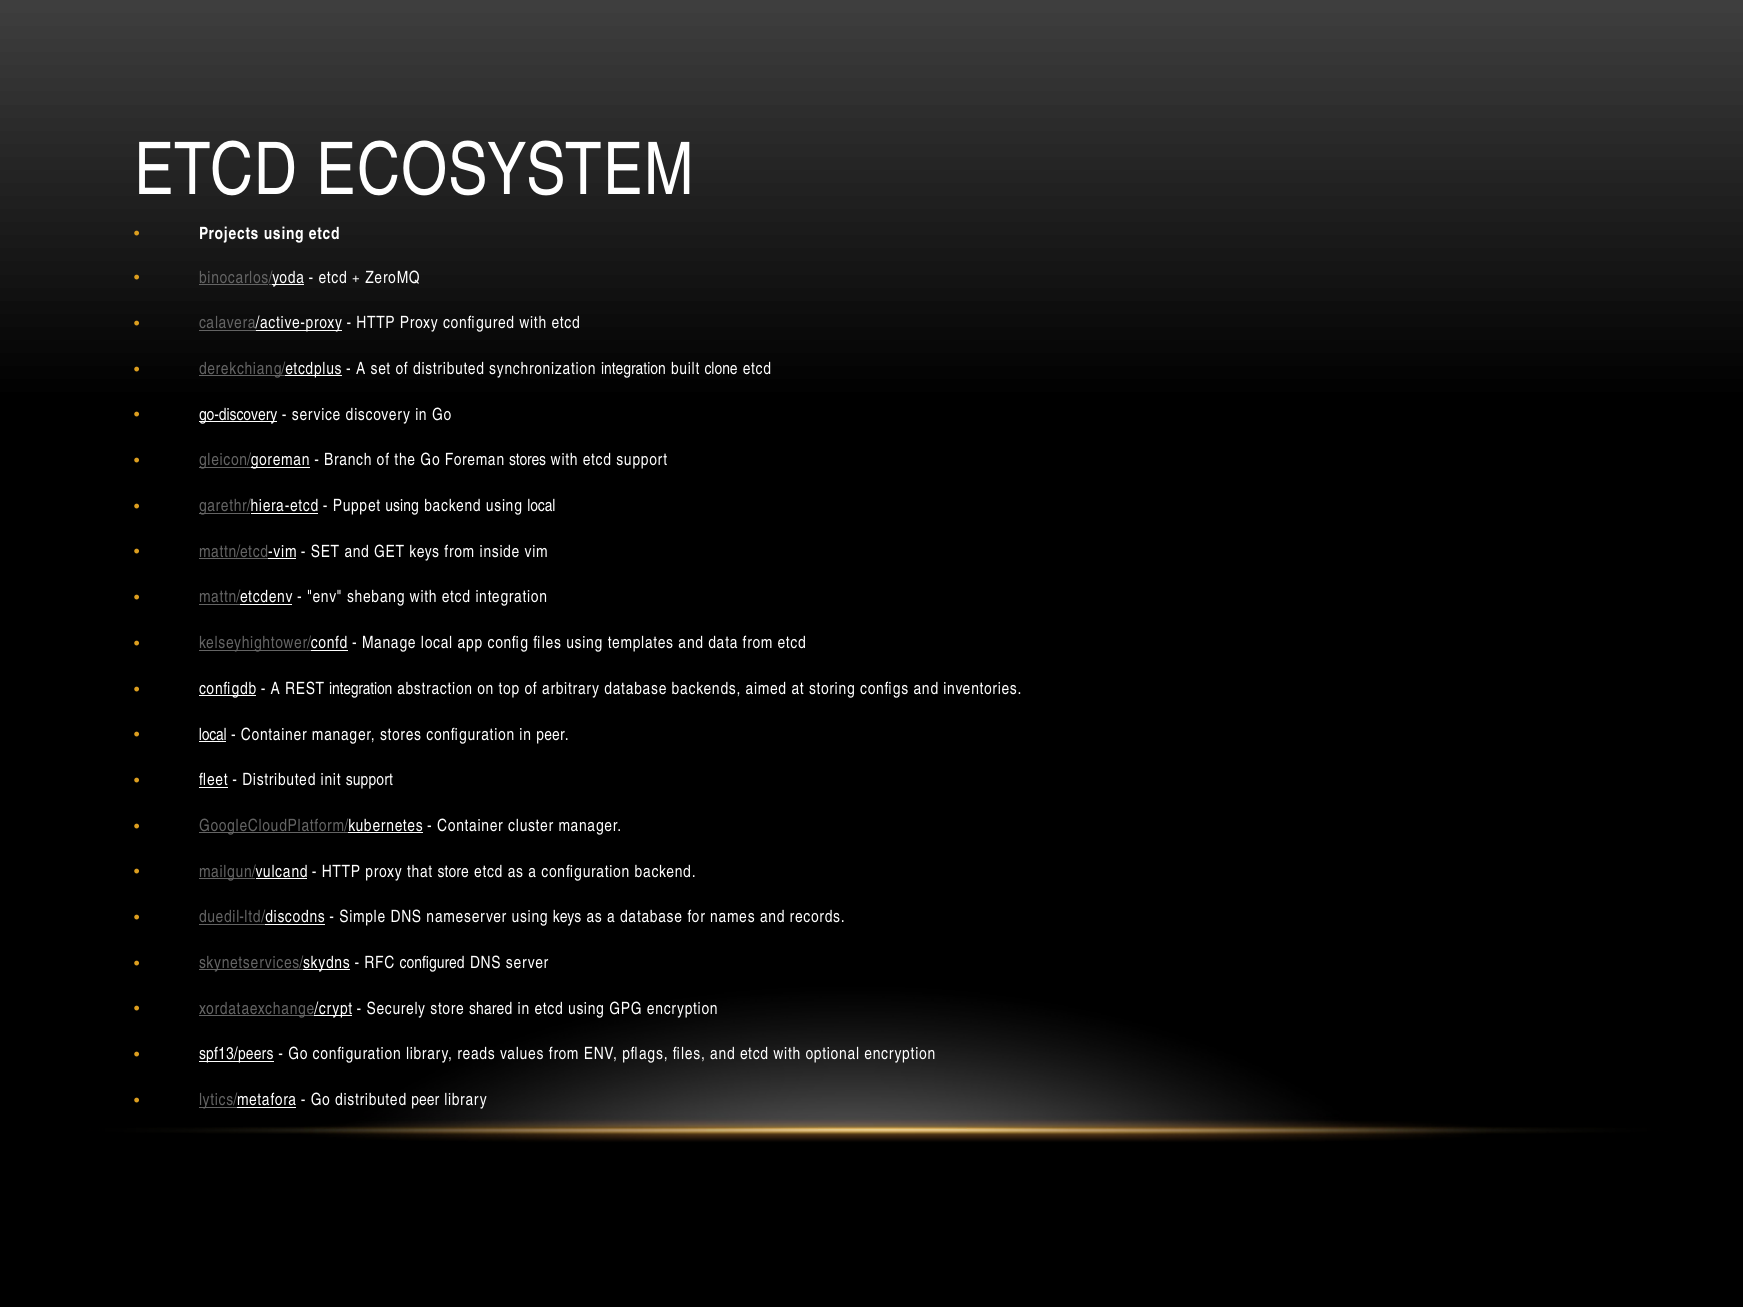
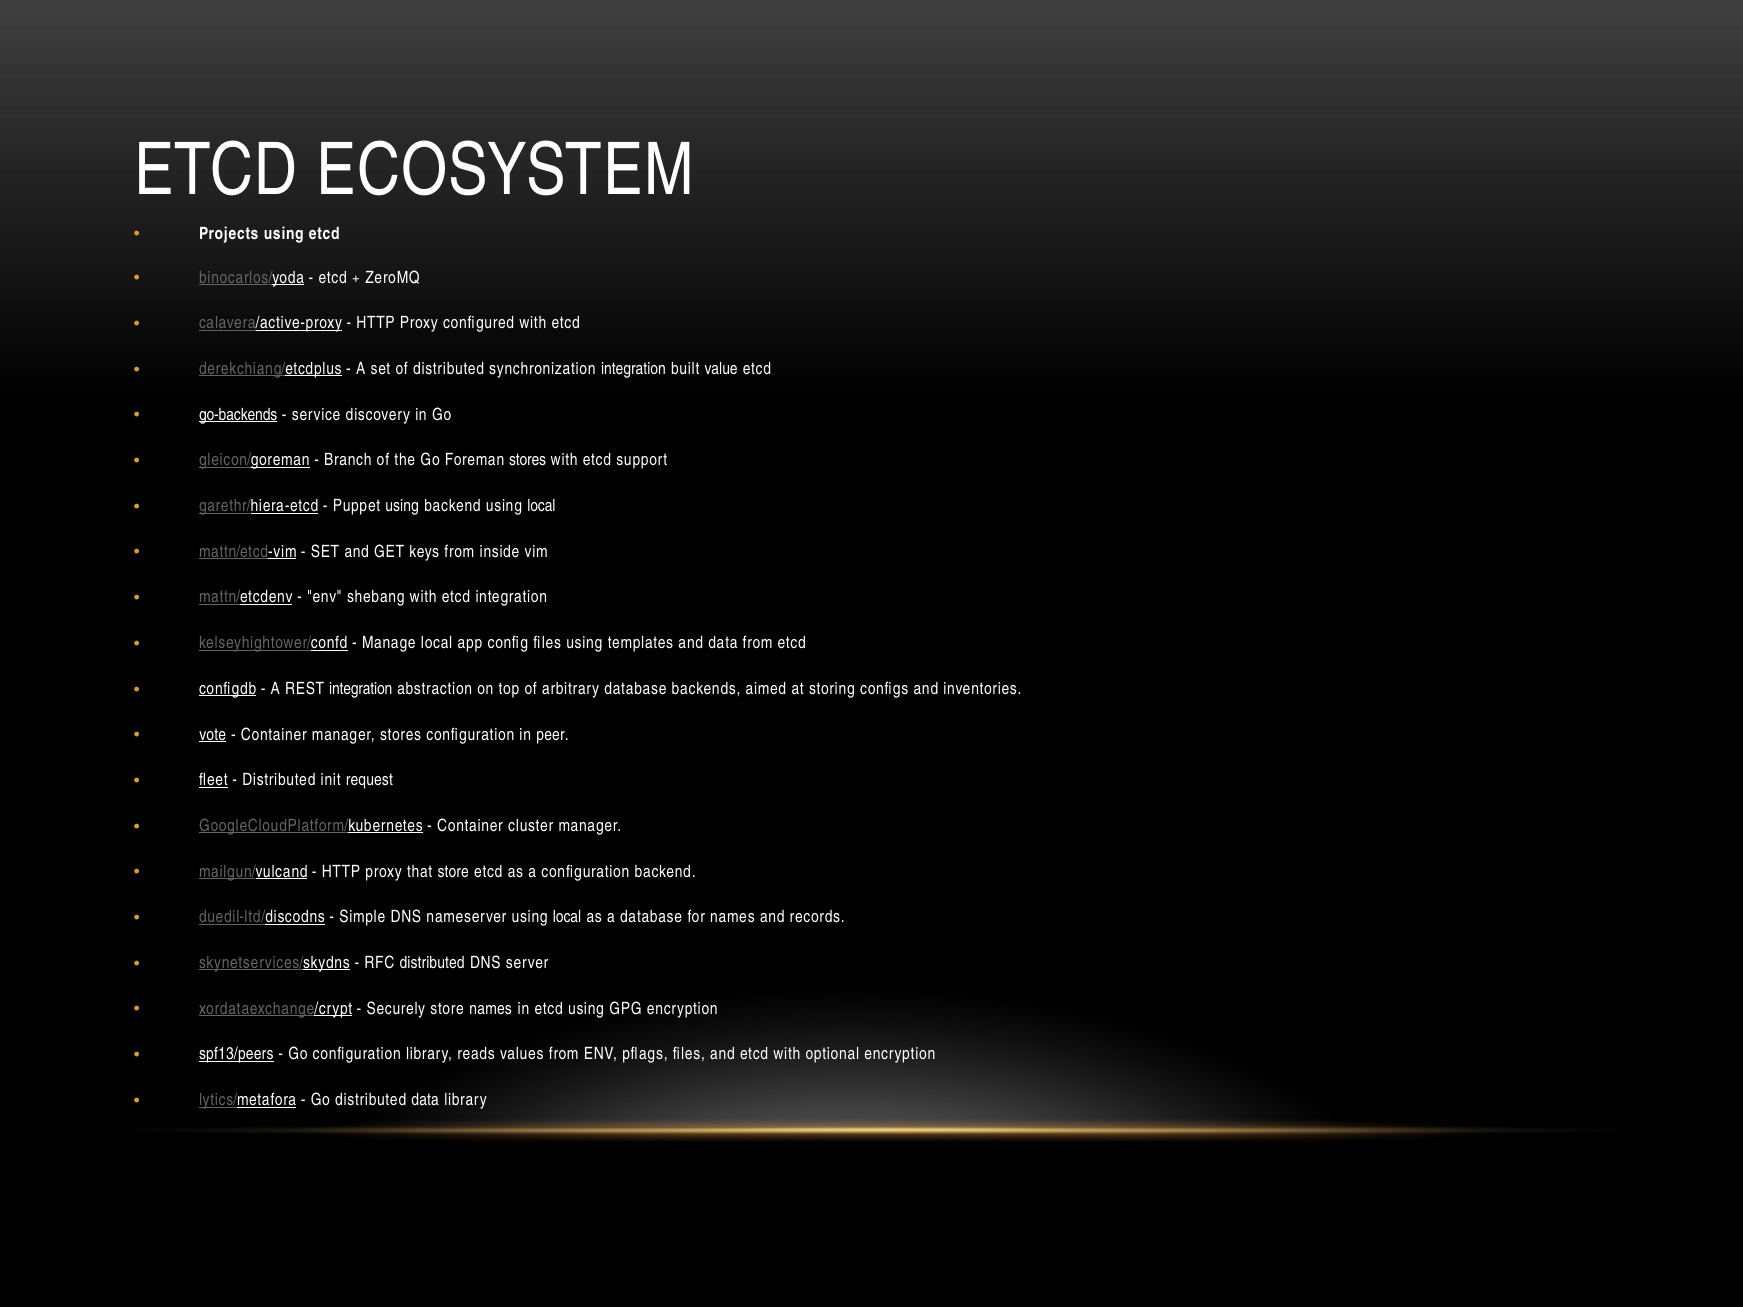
clone: clone -> value
go-discovery: go-discovery -> go-backends
local at (213, 735): local -> vote
init support: support -> request
nameserver using keys: keys -> local
RFC configured: configured -> distributed
store shared: shared -> names
distributed peer: peer -> data
